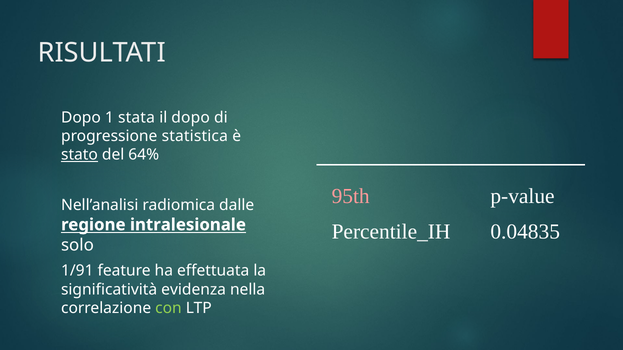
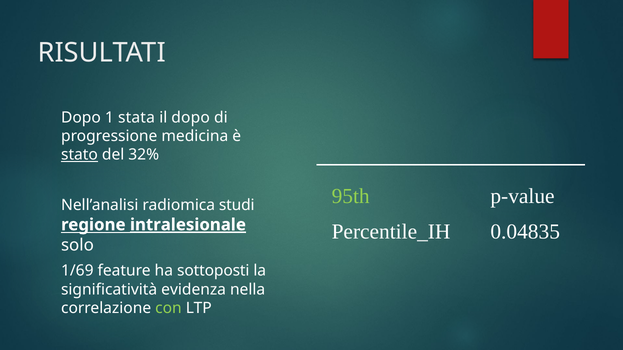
statistica: statistica -> medicina
64%: 64% -> 32%
95th colour: pink -> light green
dalle: dalle -> studi
intralesionale underline: none -> present
1/91: 1/91 -> 1/69
effettuata: effettuata -> sottoposti
